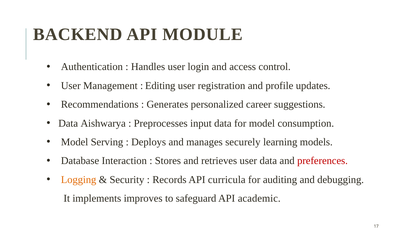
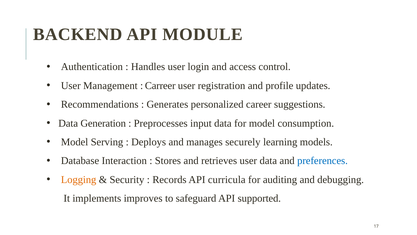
Editing: Editing -> Carreer
Aishwarya: Aishwarya -> Generation
preferences colour: red -> blue
academic: academic -> supported
